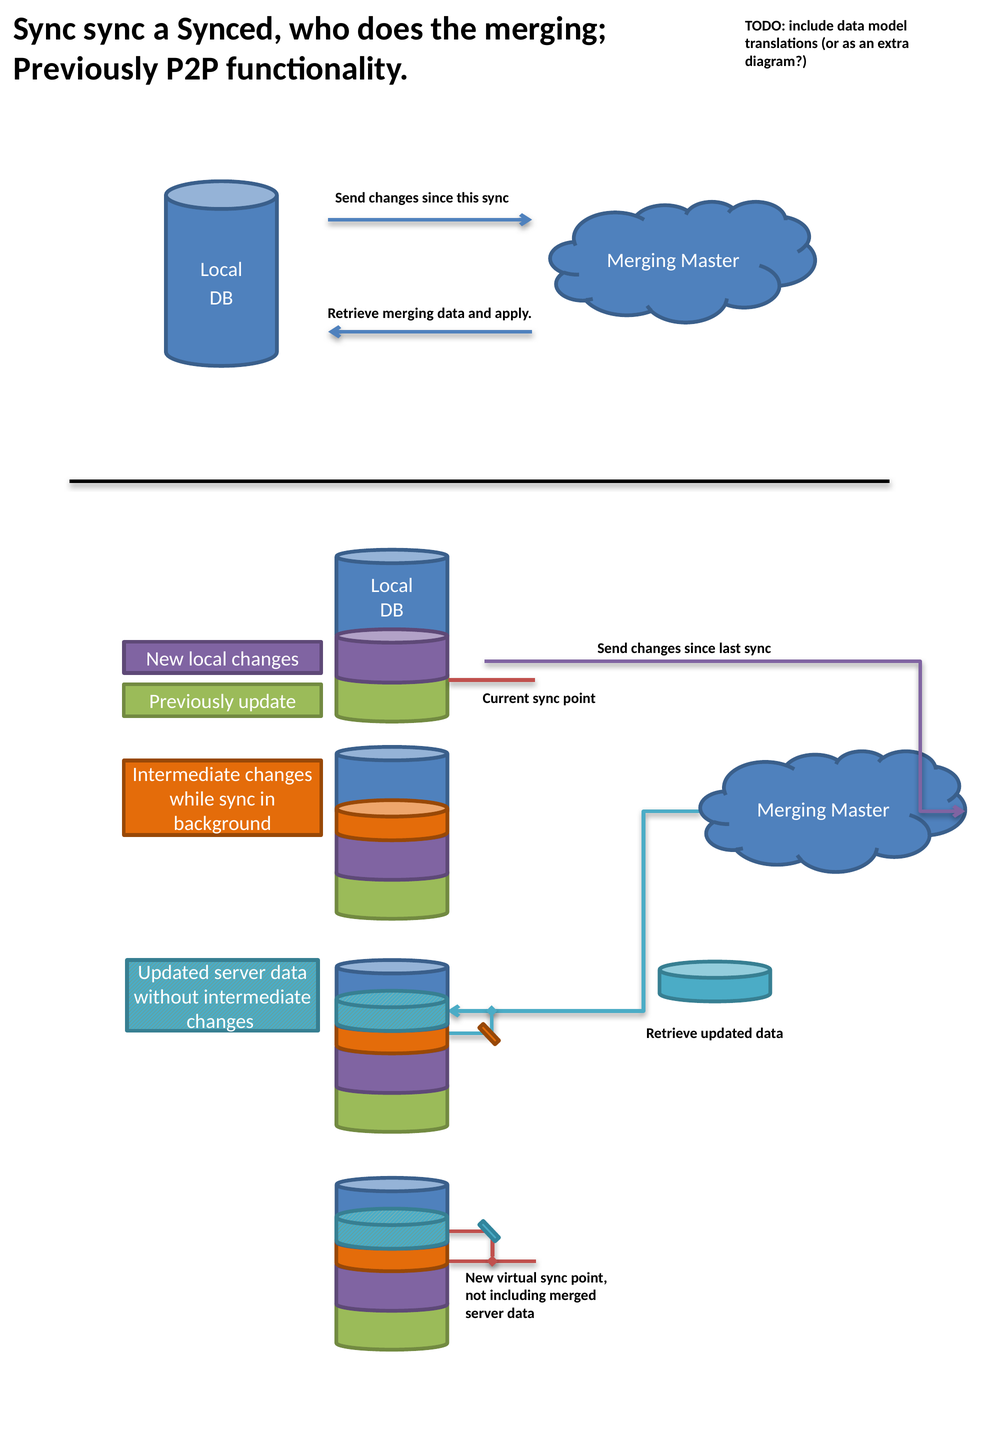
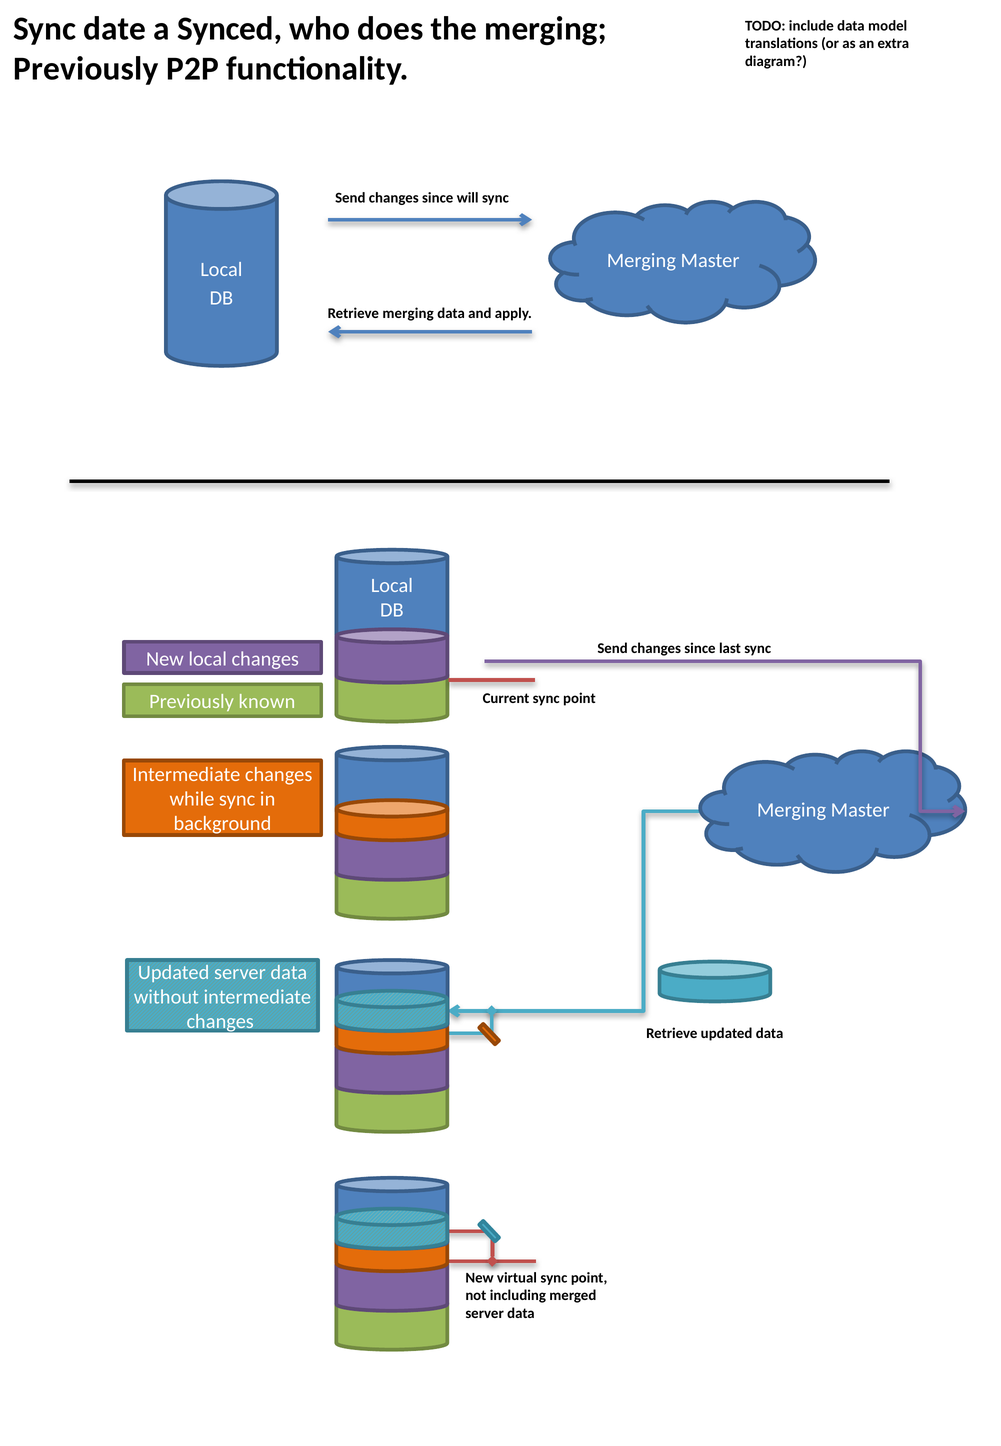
Sync sync: sync -> date
this: this -> will
update: update -> known
